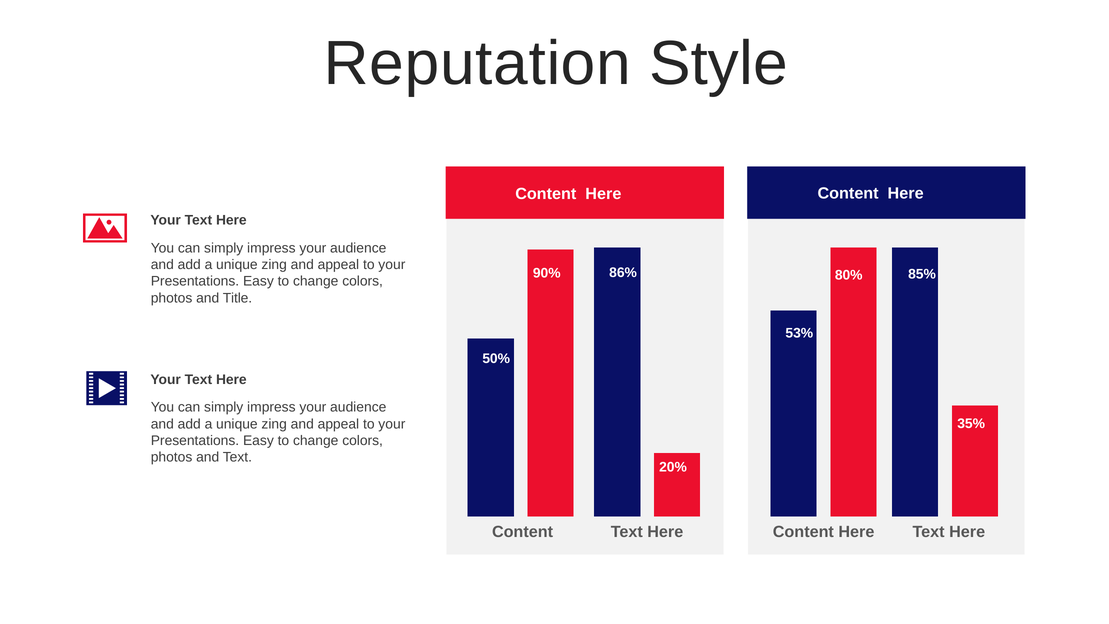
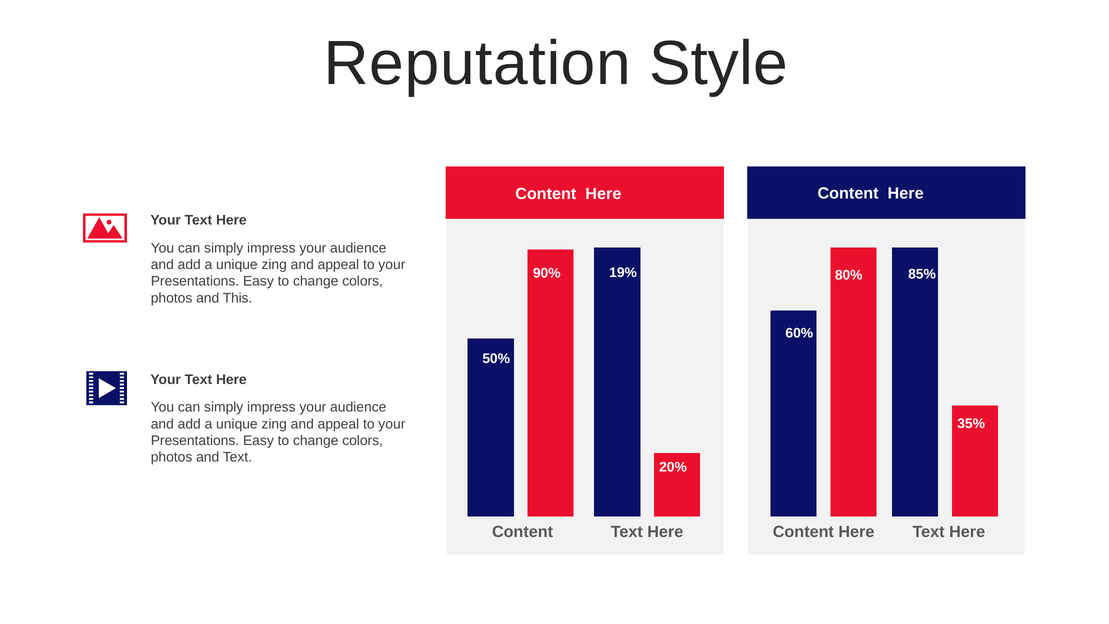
86%: 86% -> 19%
Title: Title -> This
53%: 53% -> 60%
